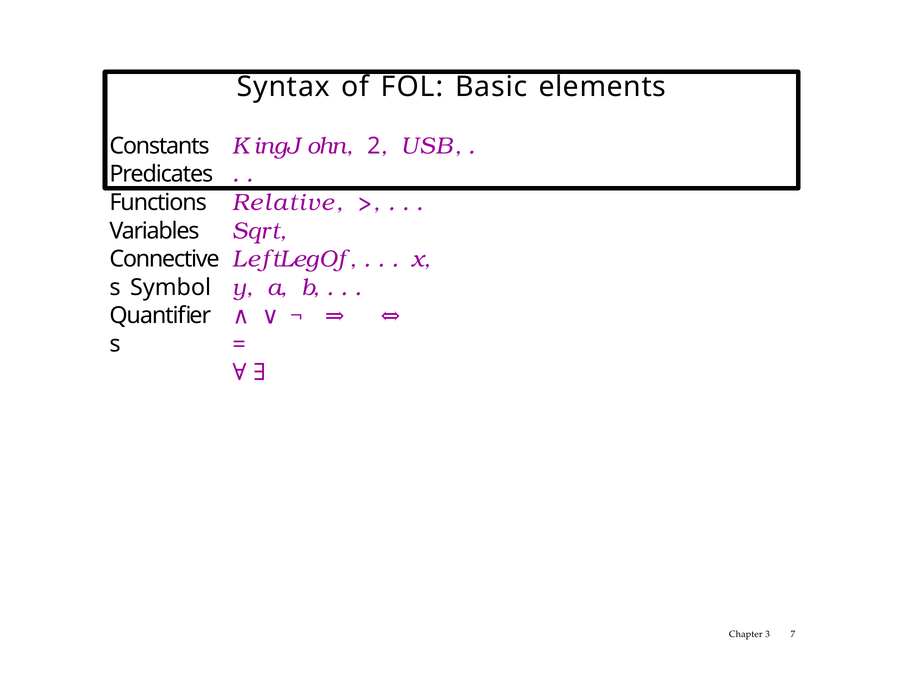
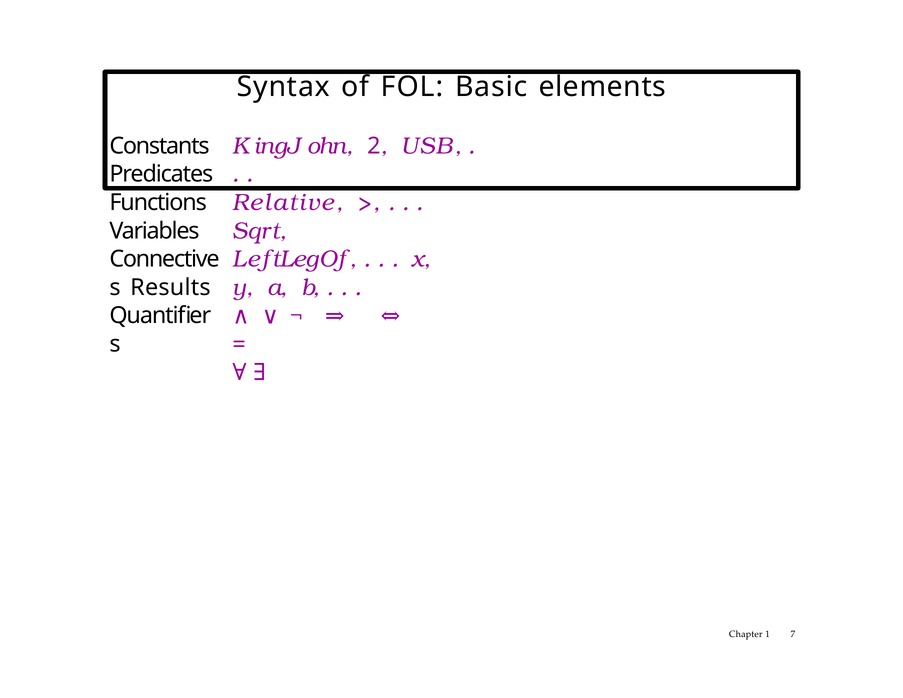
Symbol: Symbol -> Results
3: 3 -> 1
